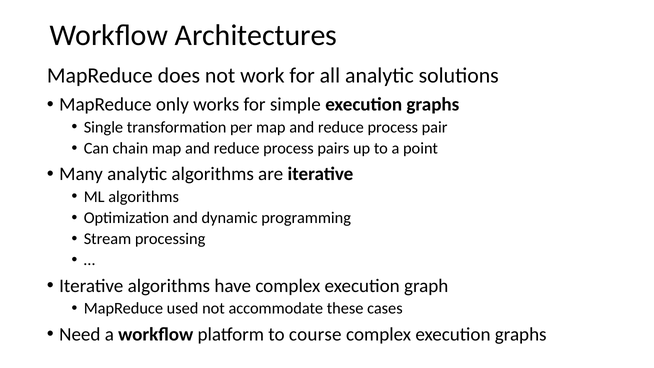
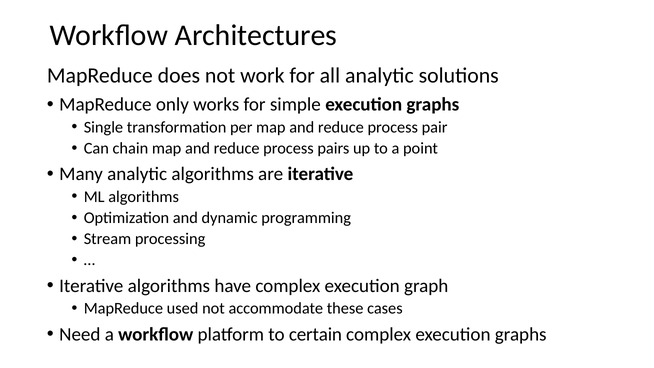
course: course -> certain
